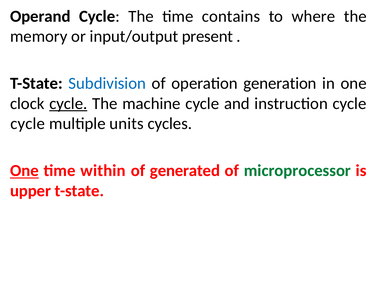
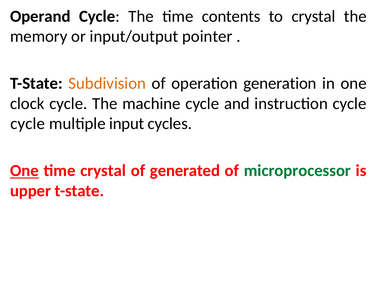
contains: contains -> contents
to where: where -> crystal
present: present -> pointer
Subdivision colour: blue -> orange
cycle at (68, 103) underline: present -> none
units: units -> input
time within: within -> crystal
